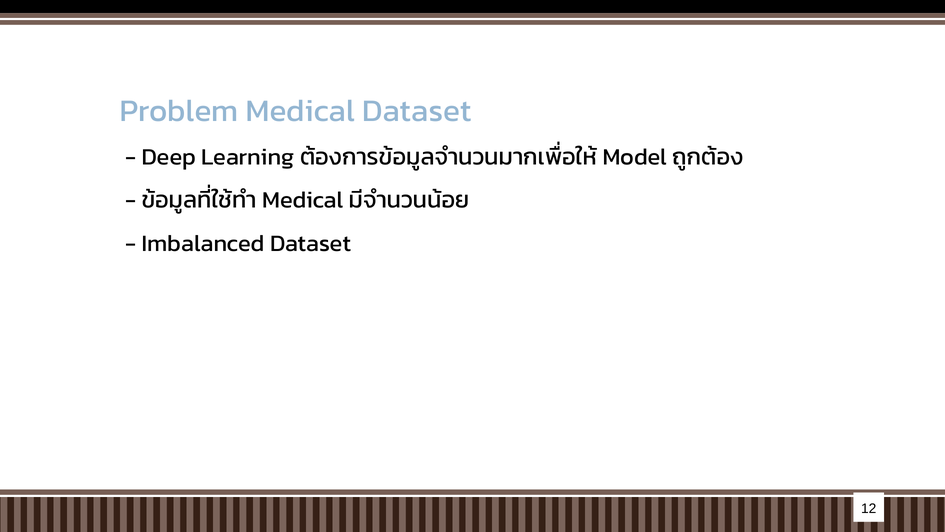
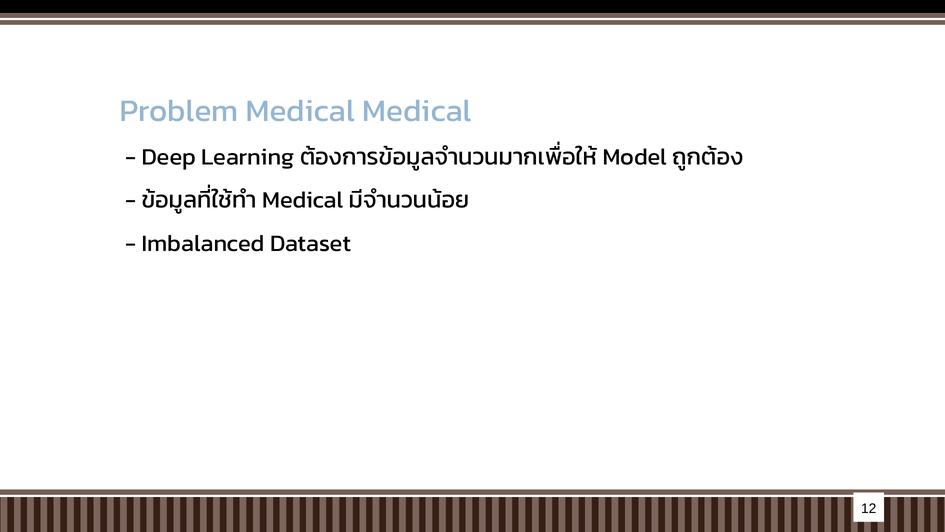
Medical Dataset: Dataset -> Medical
